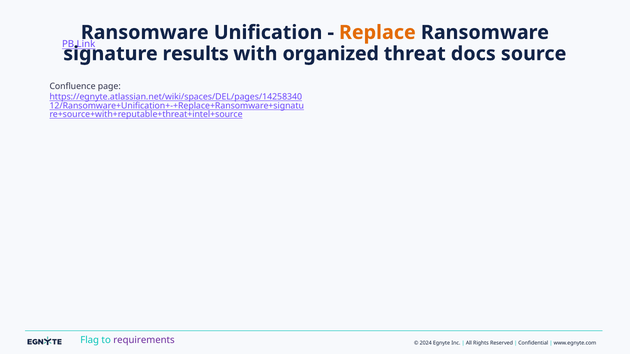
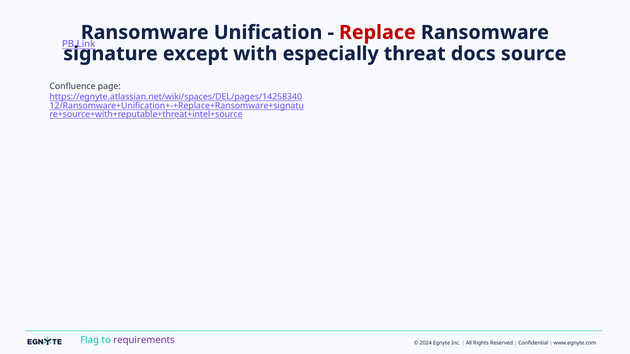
Replace colour: orange -> red
results: results -> except
organized: organized -> especially
